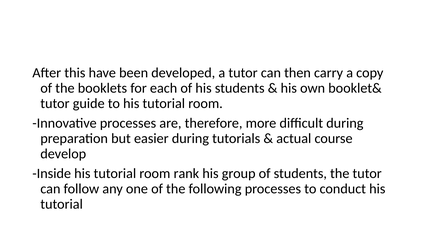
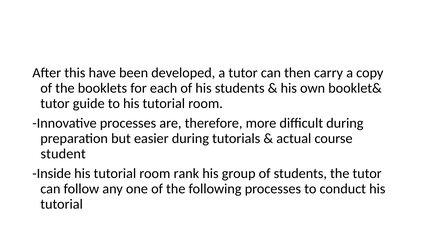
develop: develop -> student
